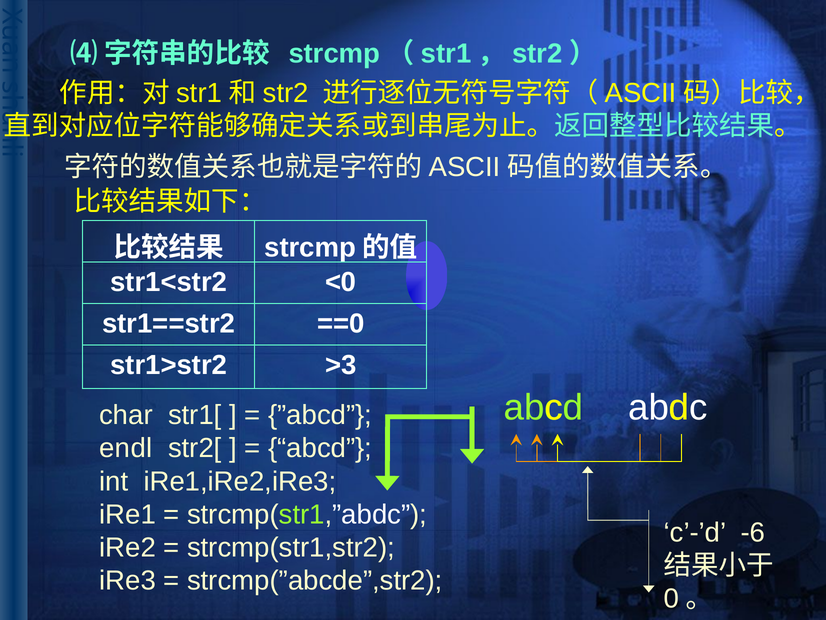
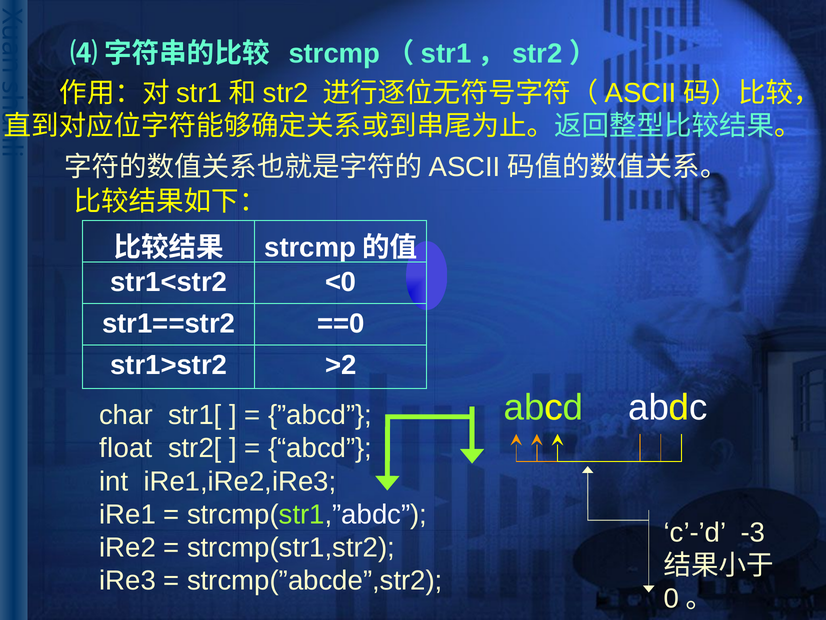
>3: >3 -> >2
endl: endl -> float
-6: -6 -> -3
